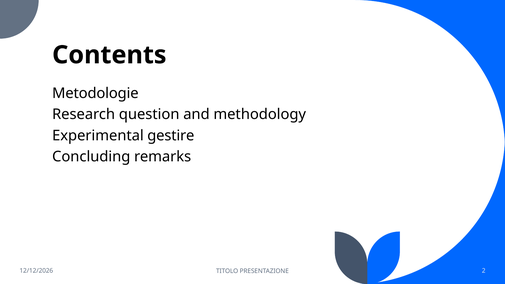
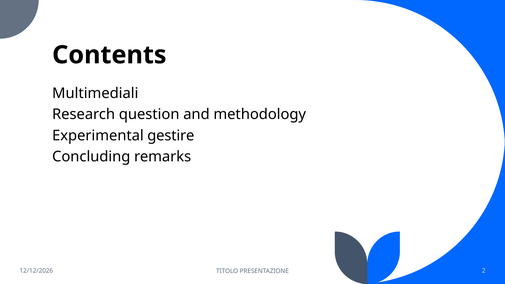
Metodologie: Metodologie -> Multimediali
